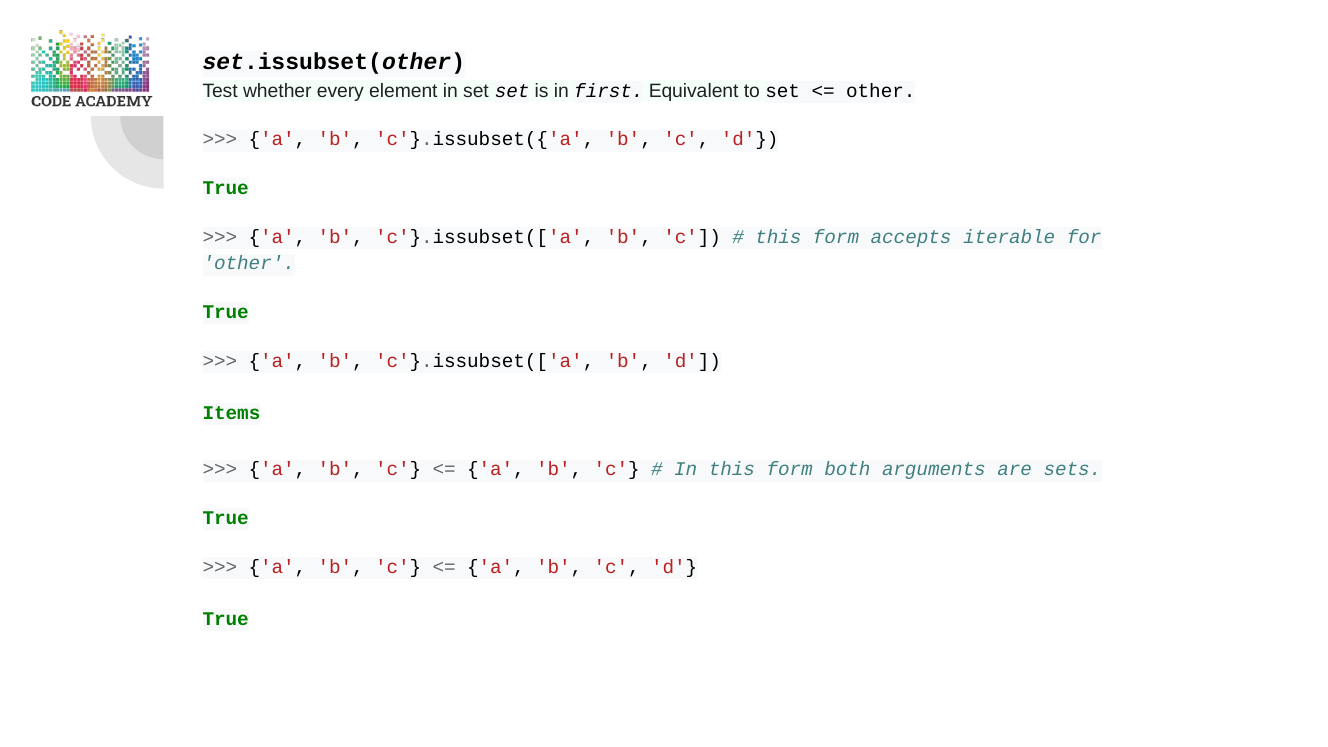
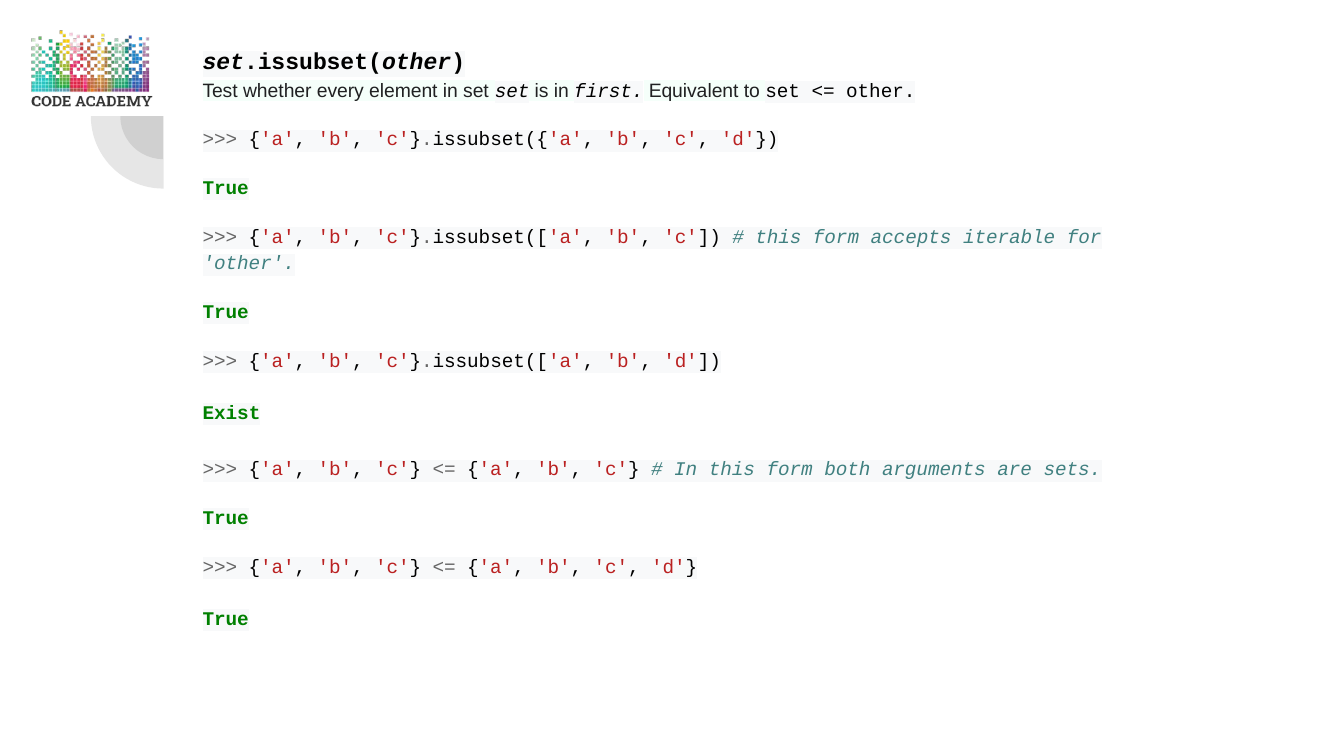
Items: Items -> Exist
